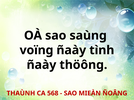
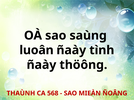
voïng: voïng -> luoân
